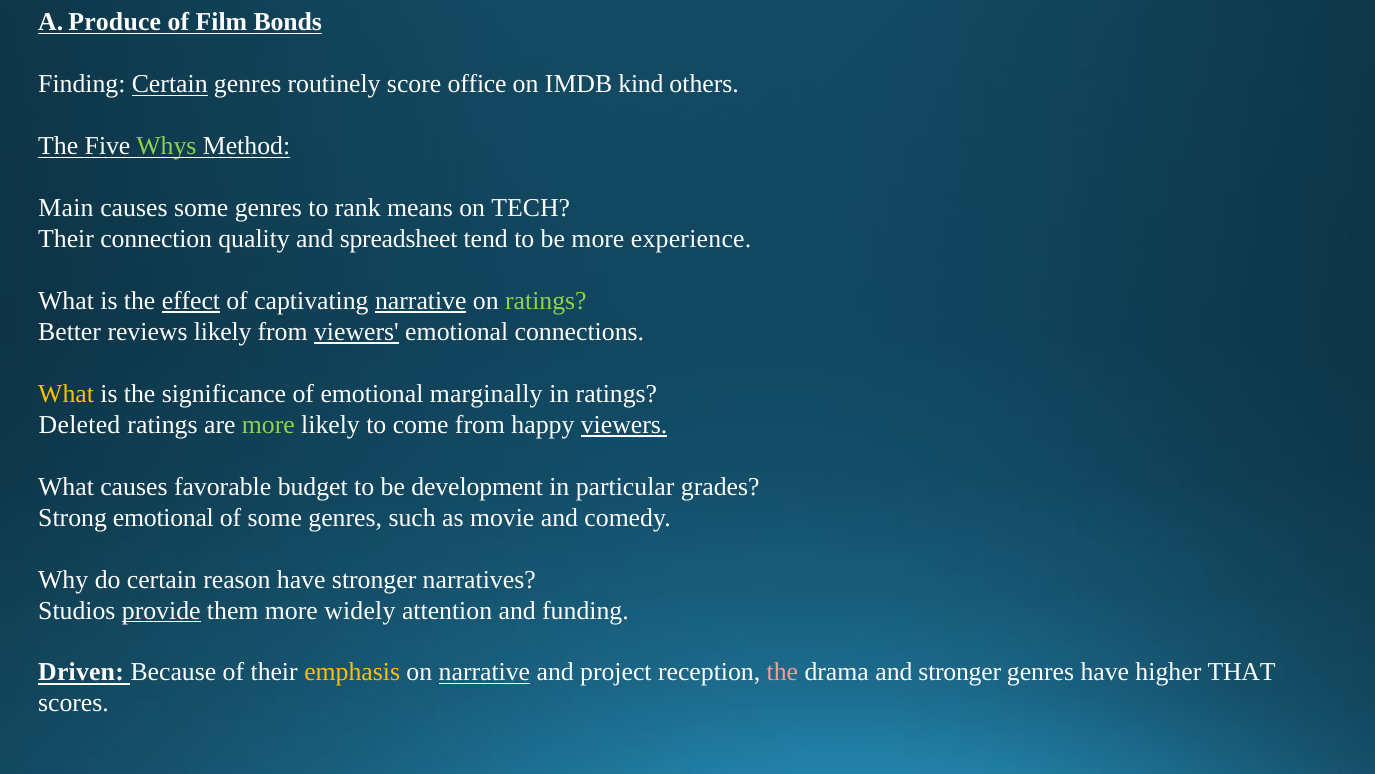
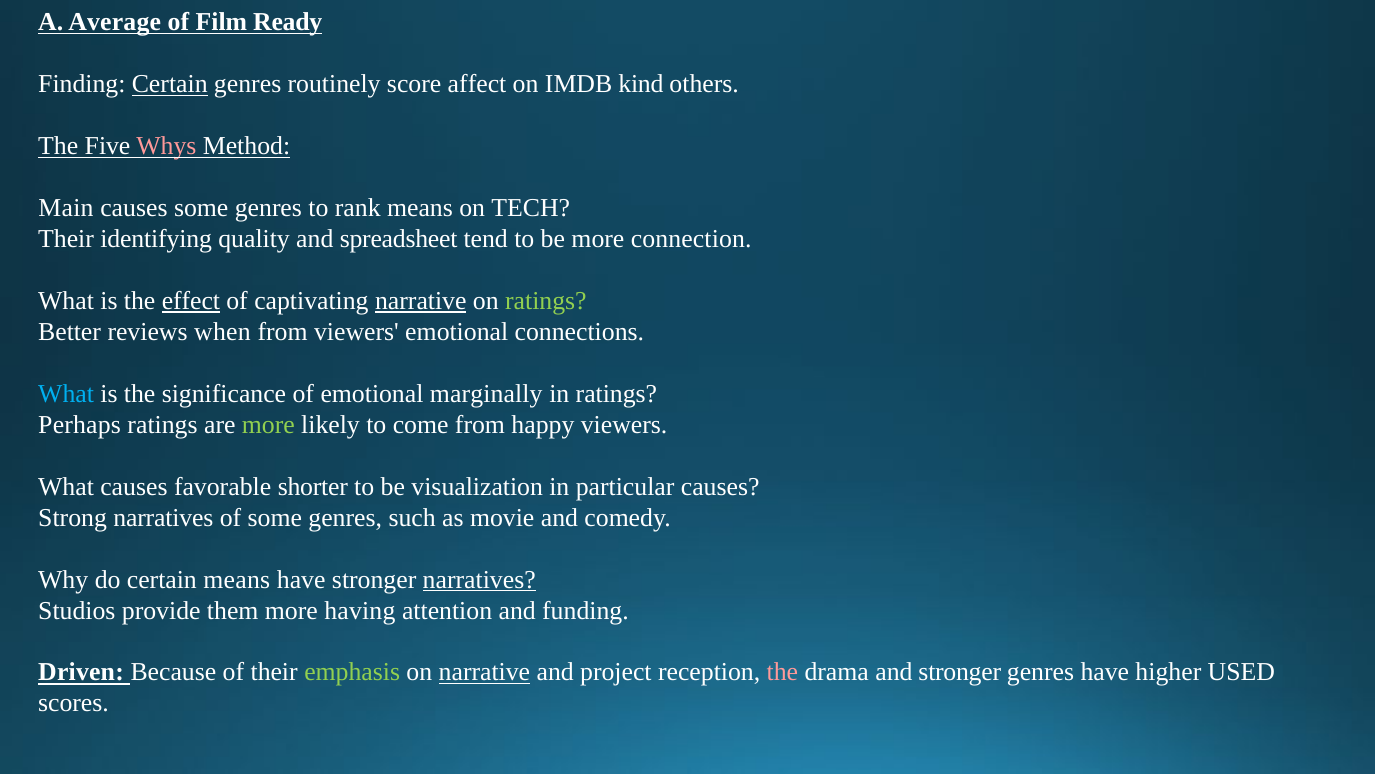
Produce: Produce -> Average
Bonds: Bonds -> Ready
office: office -> affect
Whys colour: light green -> pink
connection: connection -> identifying
experience: experience -> connection
reviews likely: likely -> when
viewers at (356, 332) underline: present -> none
What at (66, 394) colour: yellow -> light blue
Deleted: Deleted -> Perhaps
viewers at (624, 424) underline: present -> none
budget: budget -> shorter
development: development -> visualization
particular grades: grades -> causes
Strong emotional: emotional -> narratives
certain reason: reason -> means
narratives at (479, 579) underline: none -> present
provide underline: present -> none
widely: widely -> having
emphasis colour: yellow -> light green
THAT: THAT -> USED
